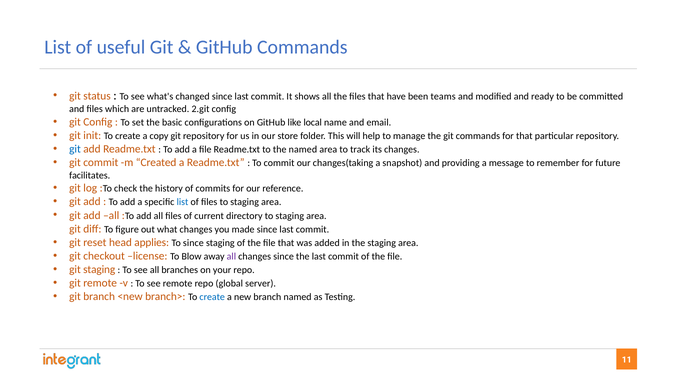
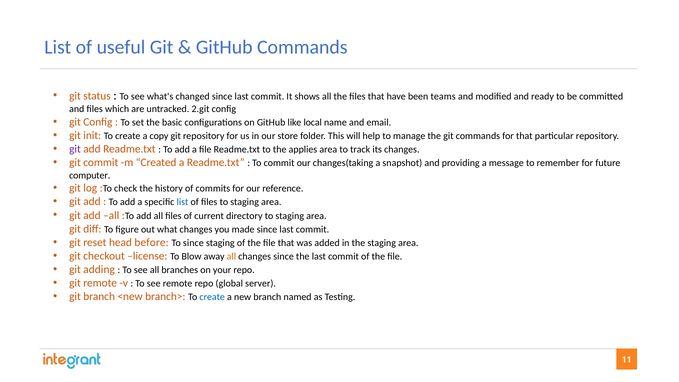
git at (75, 149) colour: blue -> purple
the named: named -> applies
facilitates: facilitates -> computer
applies: applies -> before
all at (231, 256) colour: purple -> orange
git staging: staging -> adding
